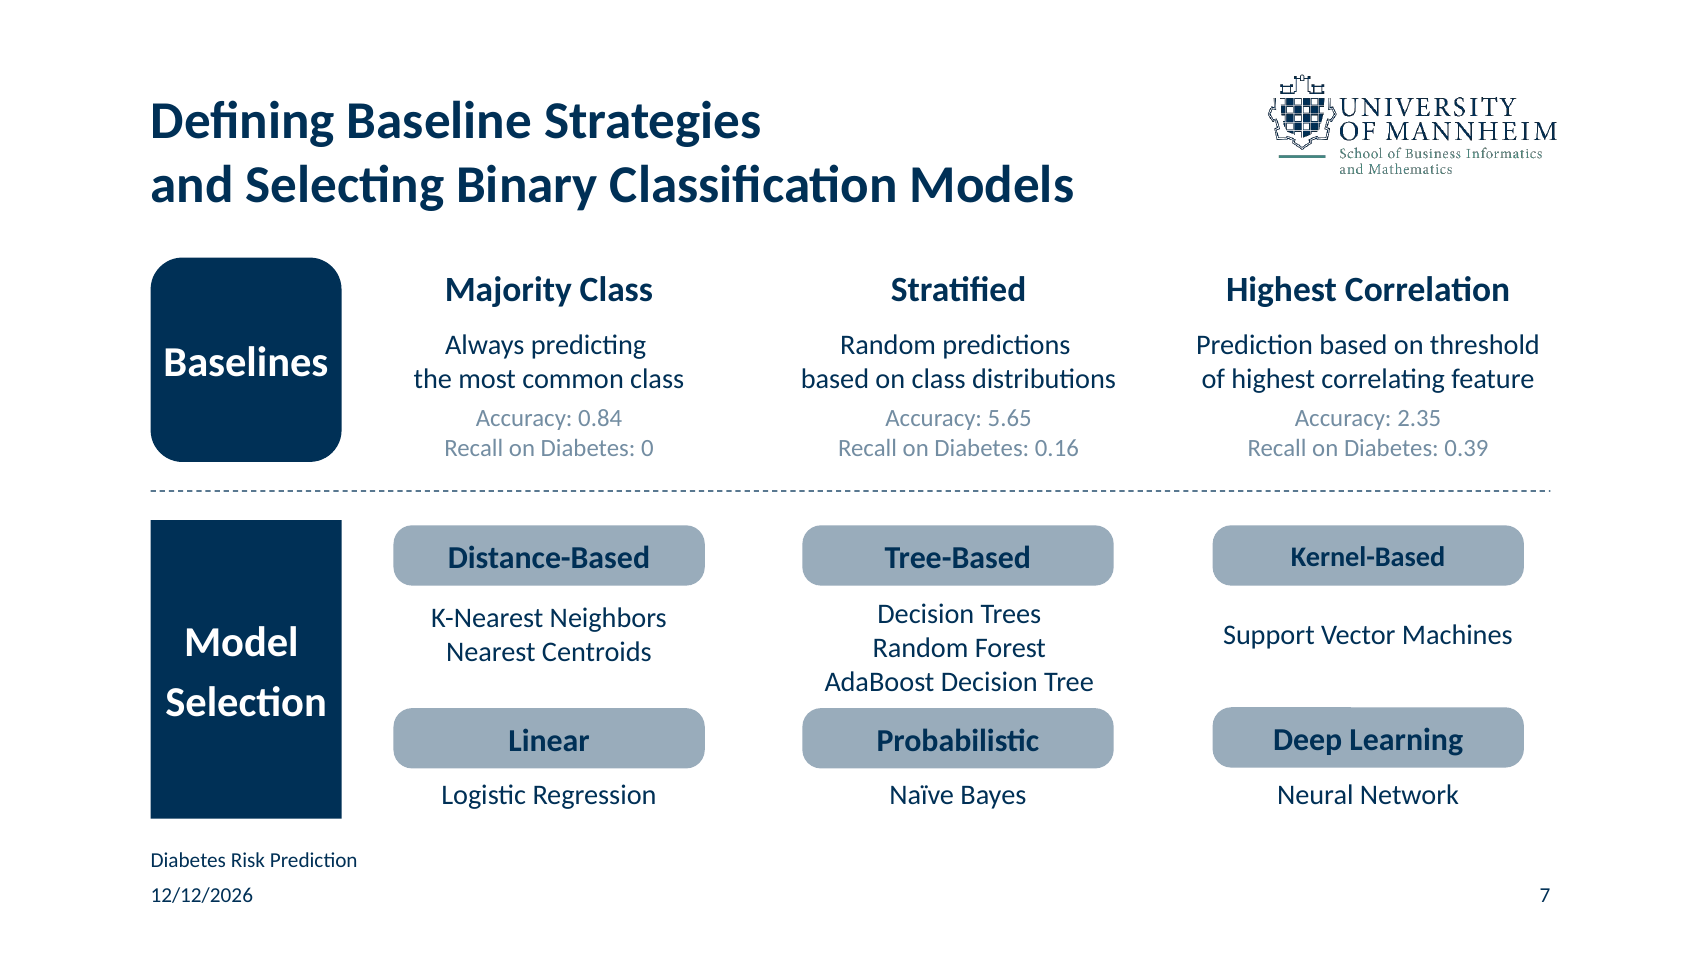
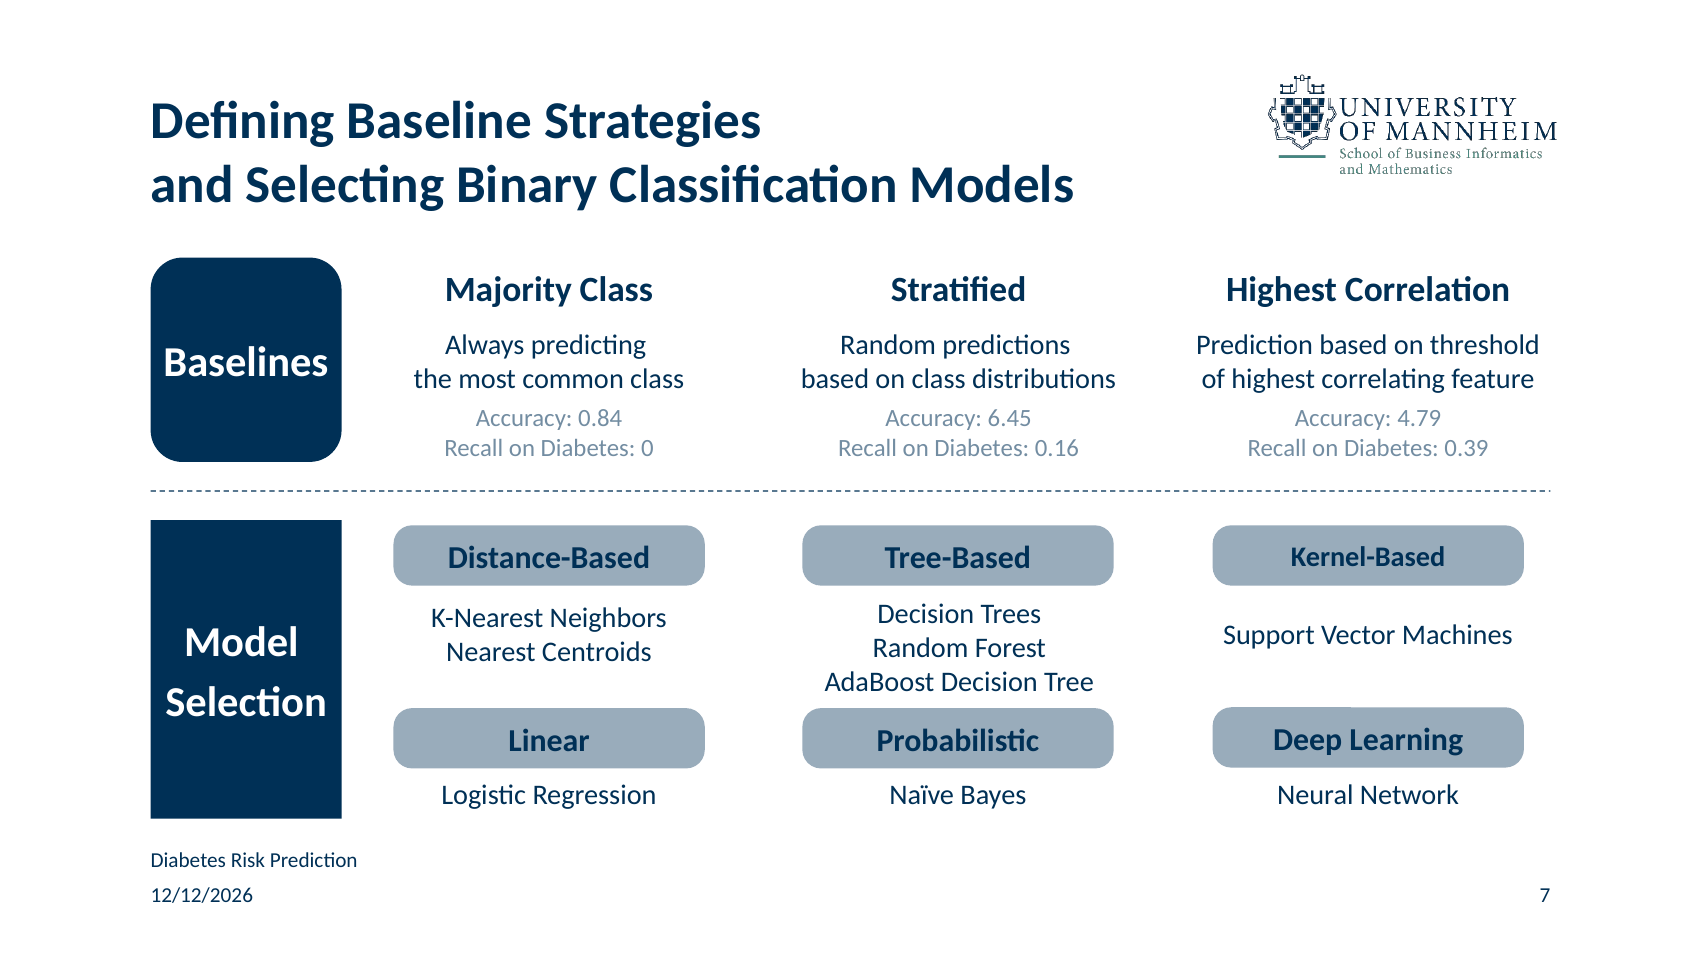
5.65: 5.65 -> 6.45
2.35: 2.35 -> 4.79
